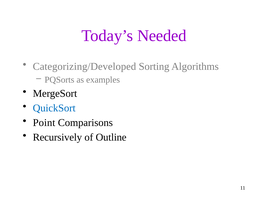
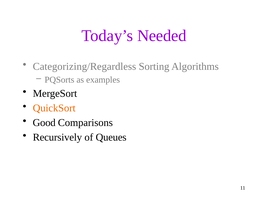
Categorizing/Developed: Categorizing/Developed -> Categorizing/Regardless
QuickSort colour: blue -> orange
Point: Point -> Good
Outline: Outline -> Queues
